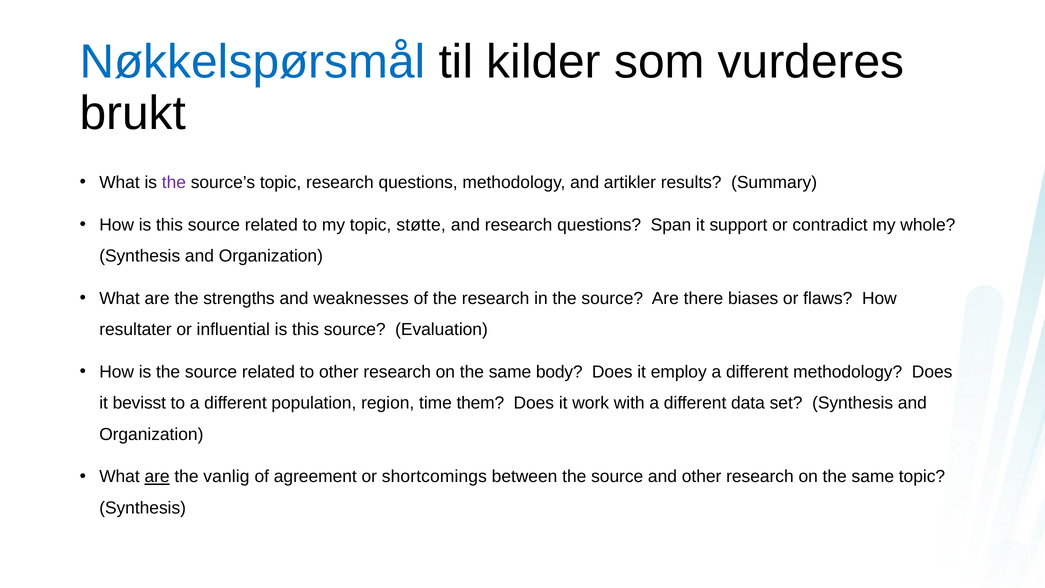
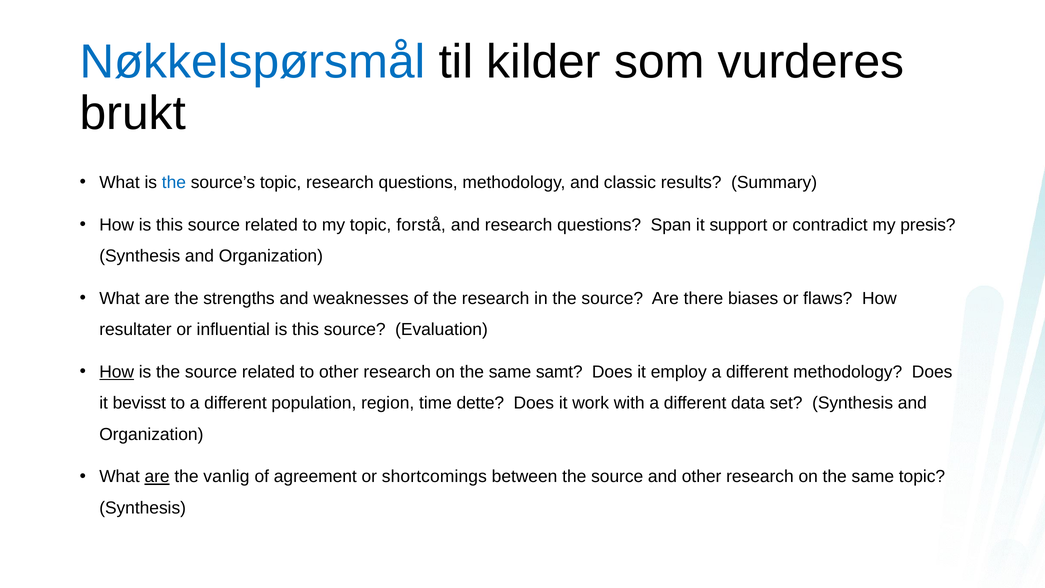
the at (174, 182) colour: purple -> blue
artikler: artikler -> classic
støtte: støtte -> forstå
whole: whole -> presis
How at (117, 372) underline: none -> present
body: body -> samt
them: them -> dette
